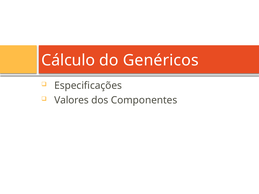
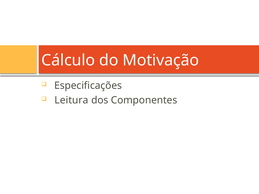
Genéricos: Genéricos -> Motivação
Valores: Valores -> Leitura
